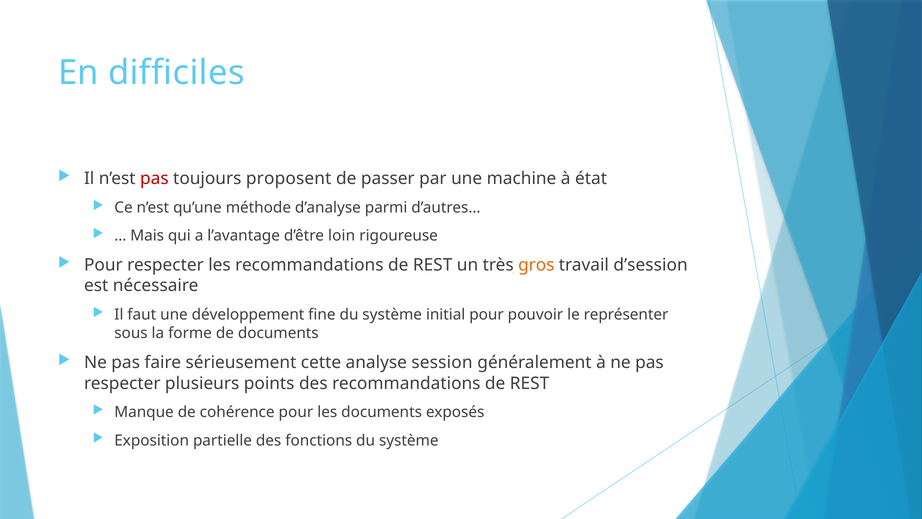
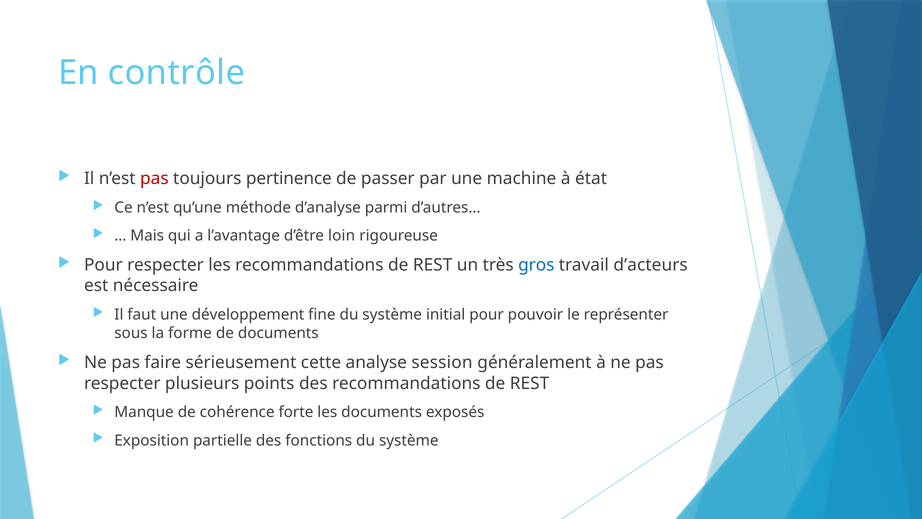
difficiles: difficiles -> contrôle
proposent: proposent -> pertinence
gros colour: orange -> blue
d’session: d’session -> d’acteurs
cohérence pour: pour -> forte
